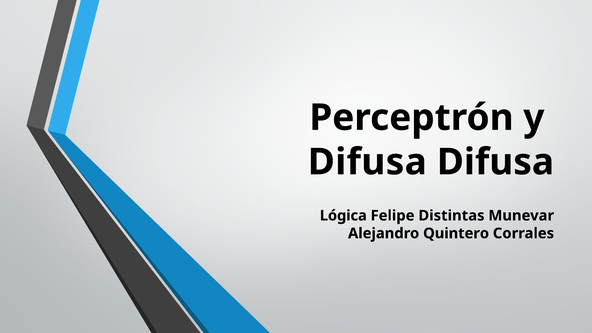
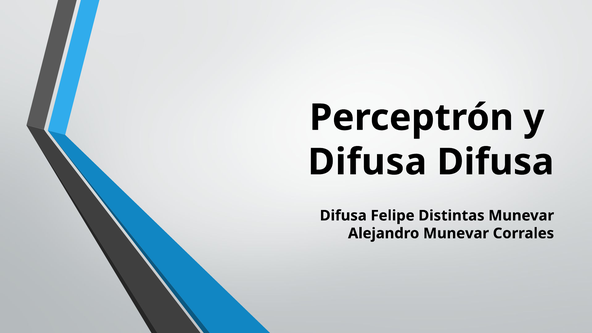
Lógica at (343, 216): Lógica -> Difusa
Alejandro Quintero: Quintero -> Munevar
